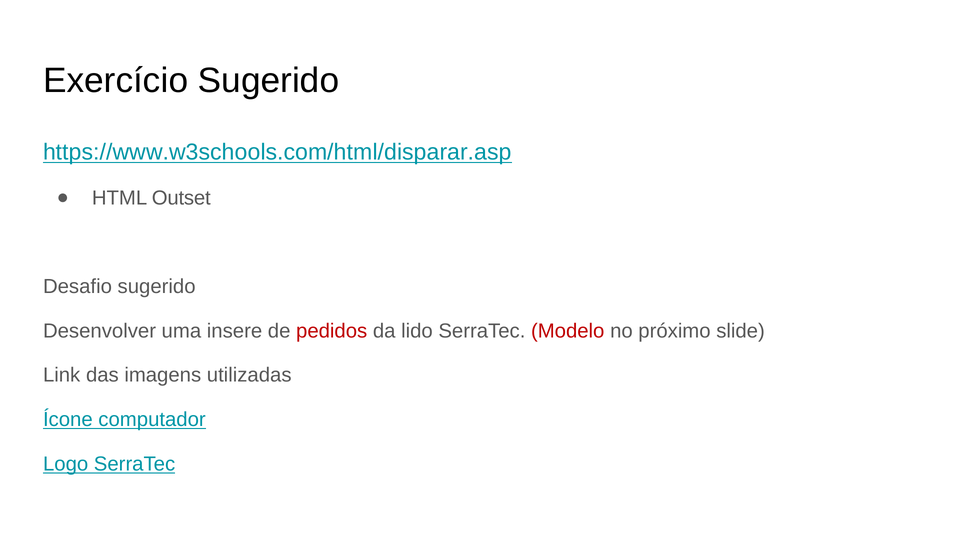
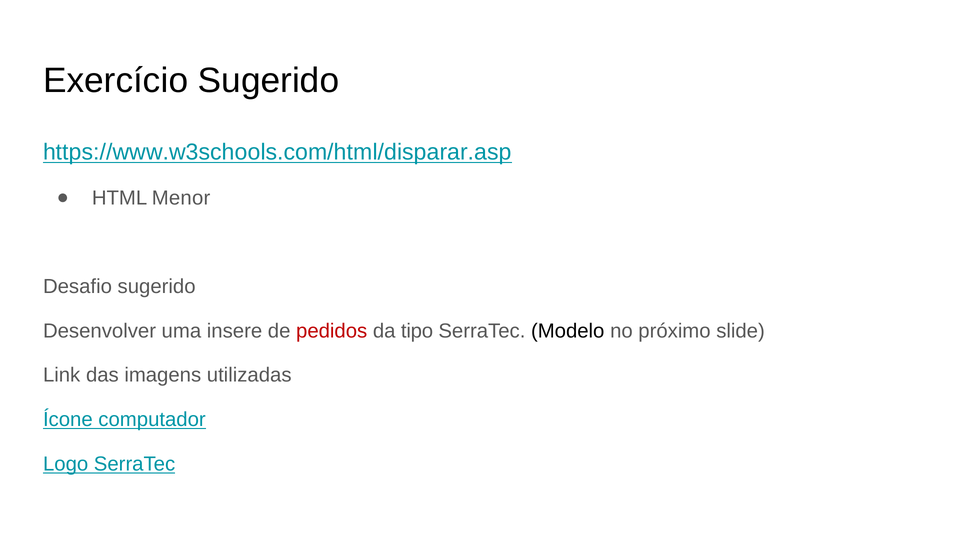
Outset: Outset -> Menor
lido: lido -> tipo
Modelo colour: red -> black
